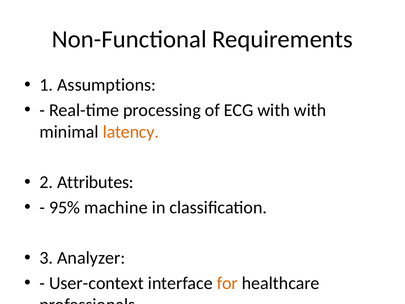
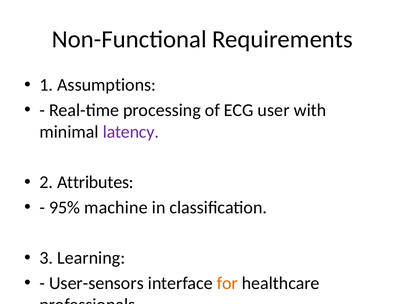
ECG with: with -> user
latency colour: orange -> purple
Analyzer: Analyzer -> Learning
User-context: User-context -> User-sensors
